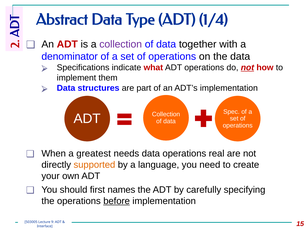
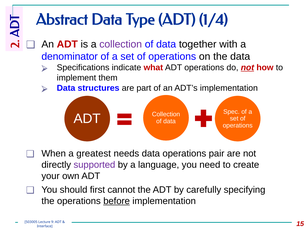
real: real -> pair
supported colour: orange -> purple
names: names -> cannot
